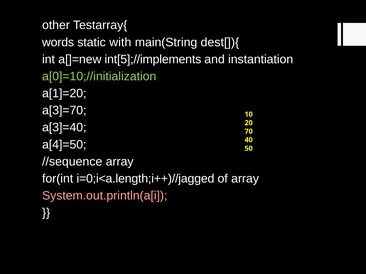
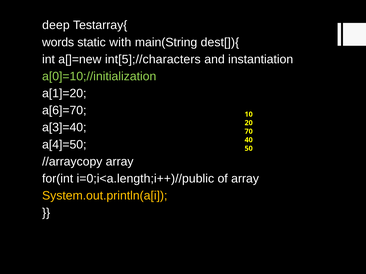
other: other -> deep
int[5];//implements: int[5];//implements -> int[5];//characters
a[3]=70: a[3]=70 -> a[6]=70
//sequence: //sequence -> //arraycopy
i=0;i<a.length;i++)//jagged: i=0;i<a.length;i++)//jagged -> i=0;i<a.length;i++)//public
System.out.println(a[i colour: pink -> yellow
